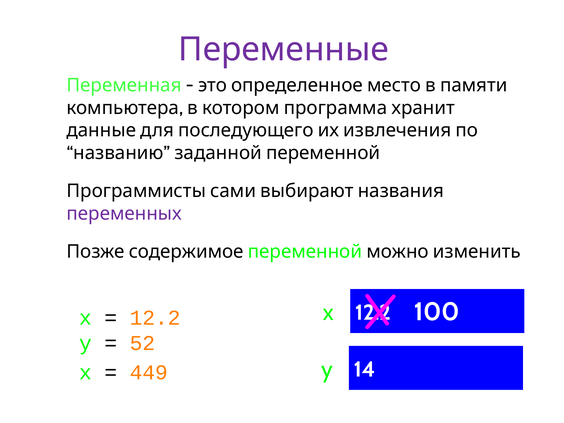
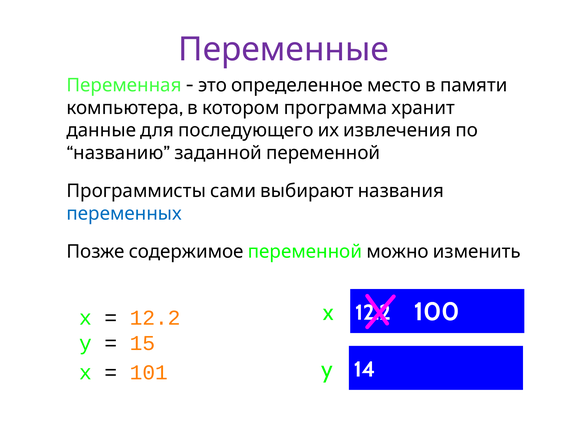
переменных colour: purple -> blue
52: 52 -> 15
449: 449 -> 101
